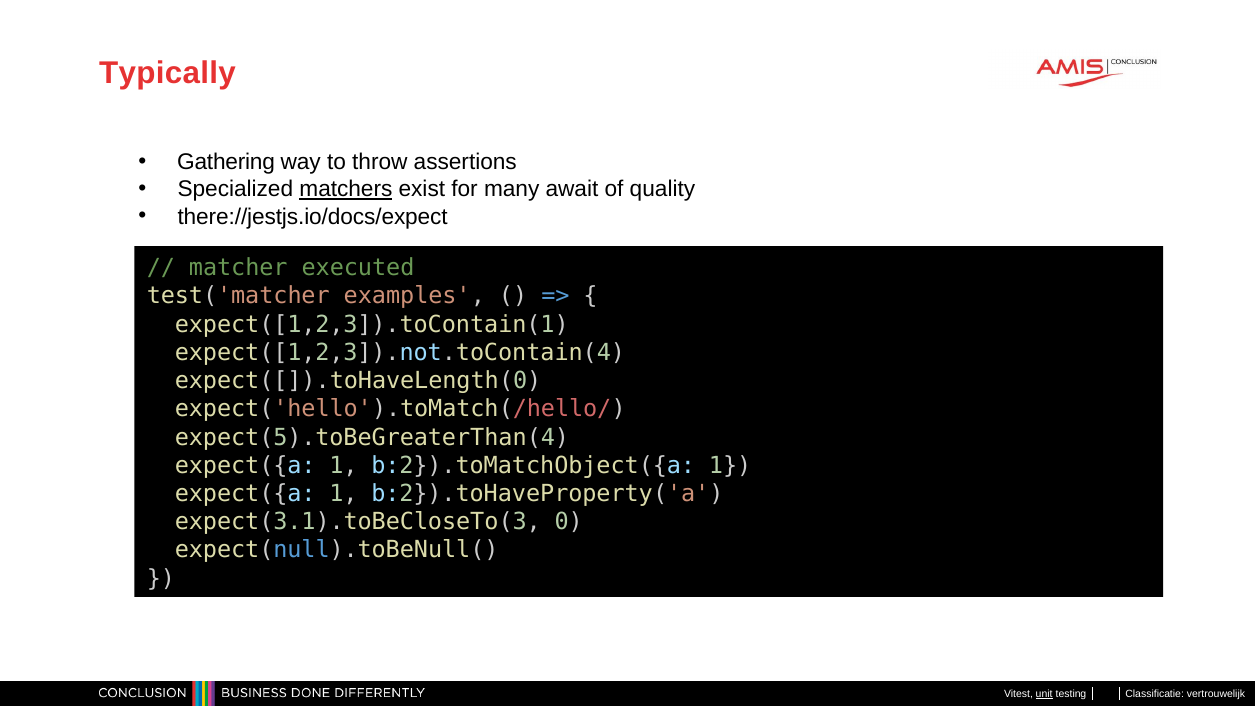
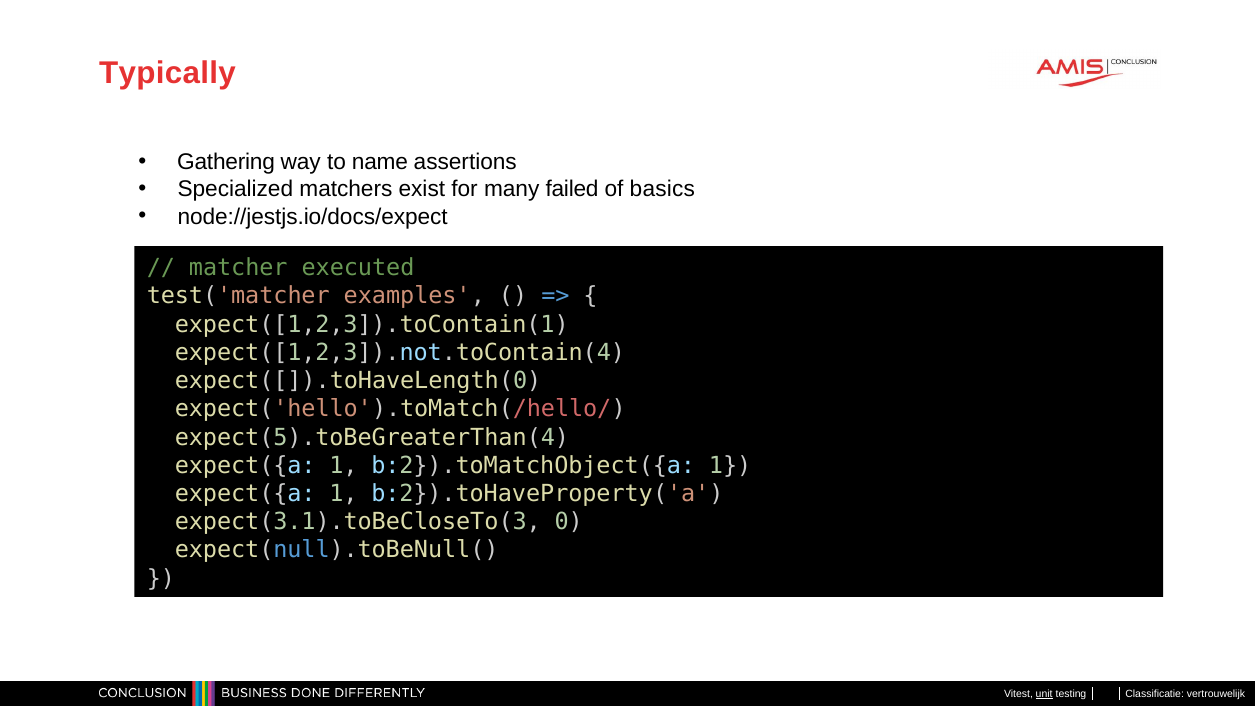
throw: throw -> name
matchers underline: present -> none
await: await -> failed
quality: quality -> basics
there://jestjs.io/docs/expect: there://jestjs.io/docs/expect -> node://jestjs.io/docs/expect
